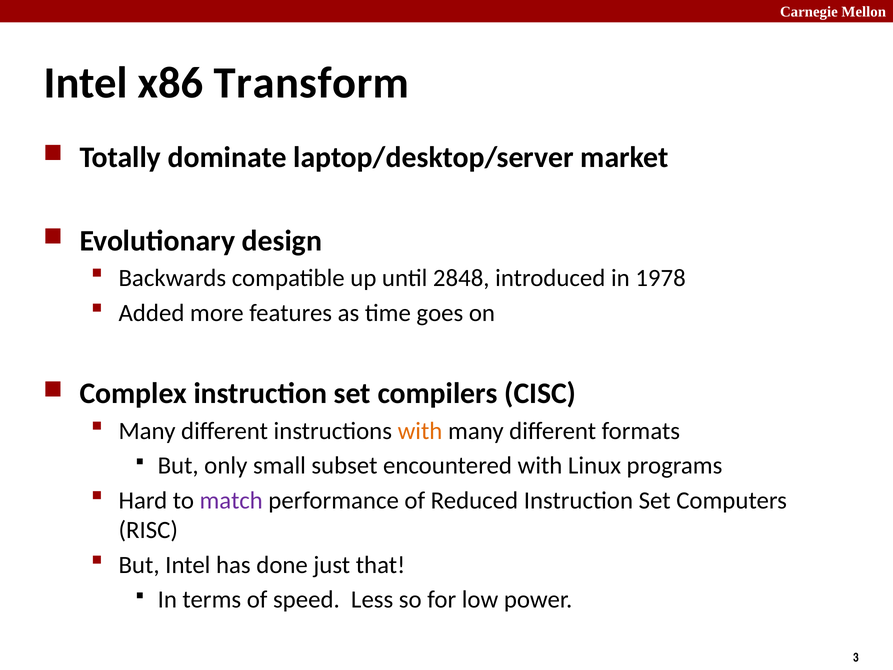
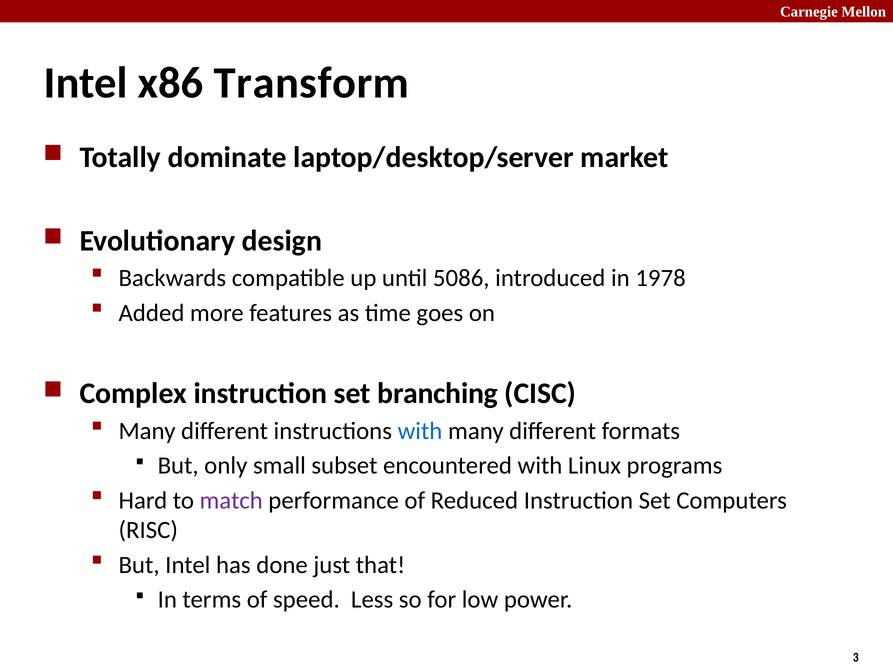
2848: 2848 -> 5086
compilers: compilers -> branching
with at (420, 431) colour: orange -> blue
